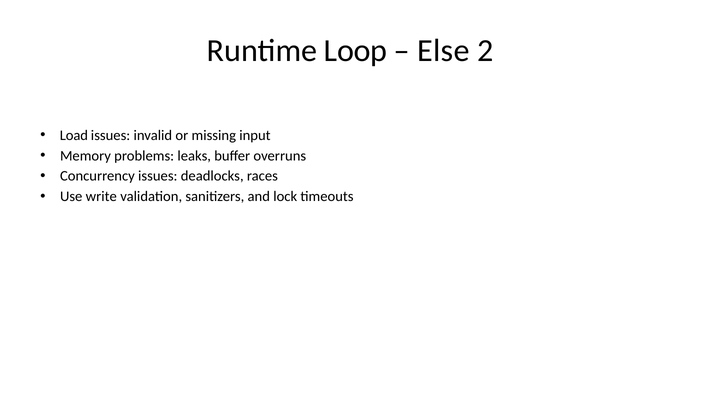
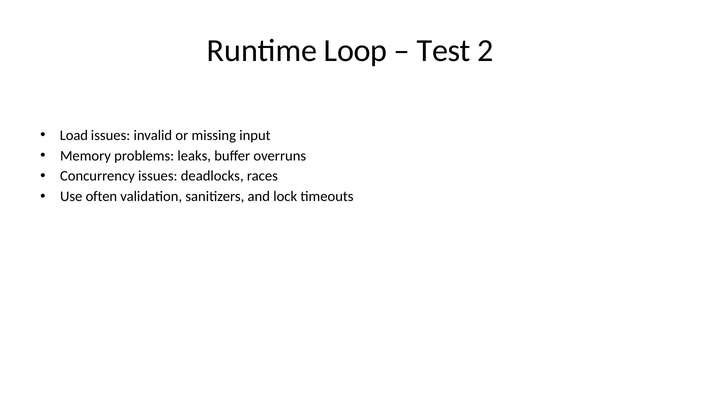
Else: Else -> Test
write: write -> often
